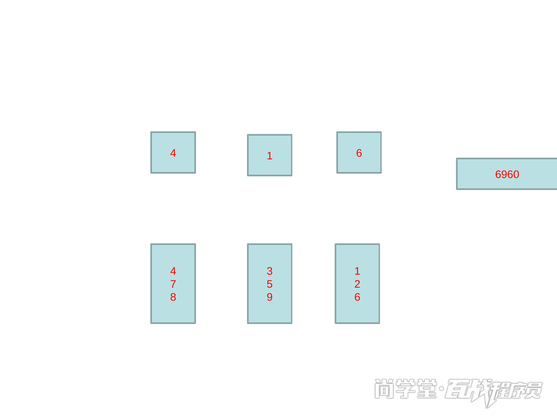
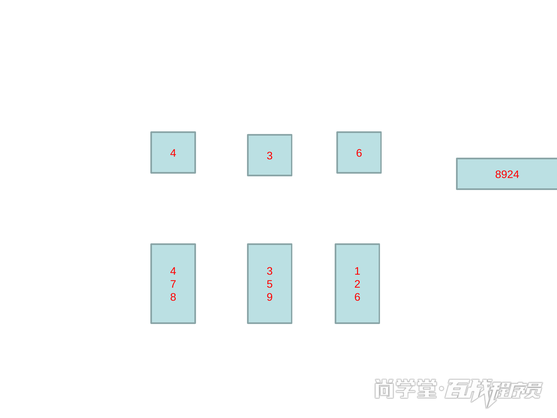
4 1: 1 -> 3
6960: 6960 -> 8924
